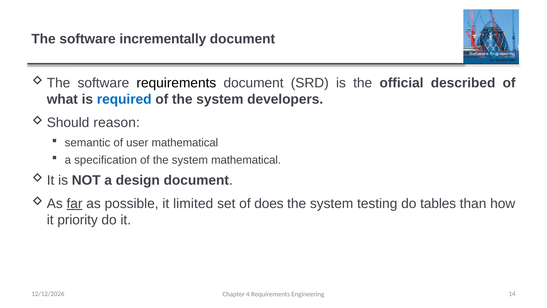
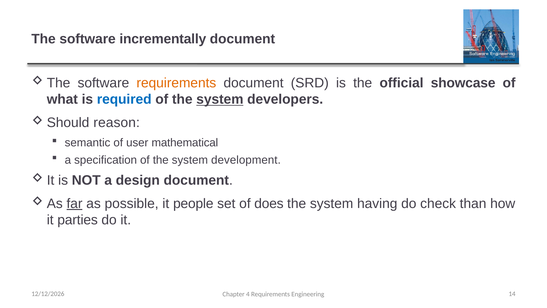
requirements at (176, 83) colour: black -> orange
described: described -> showcase
system at (220, 99) underline: none -> present
system mathematical: mathematical -> development
limited: limited -> people
testing: testing -> having
tables: tables -> check
priority: priority -> parties
